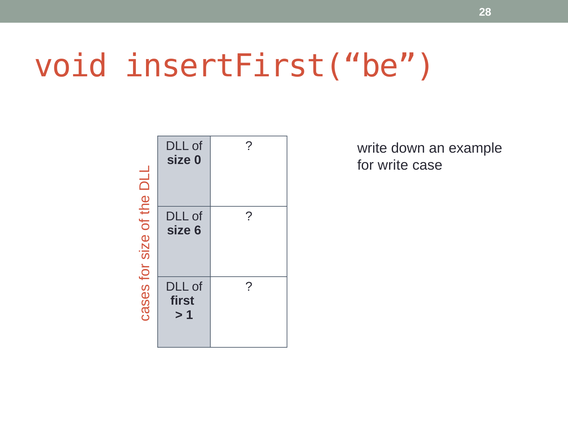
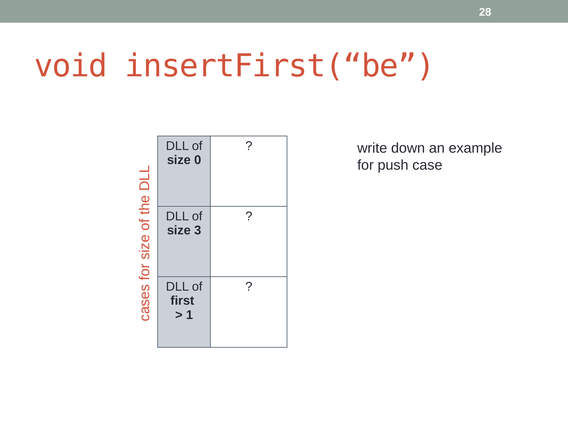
for write: write -> push
6: 6 -> 3
